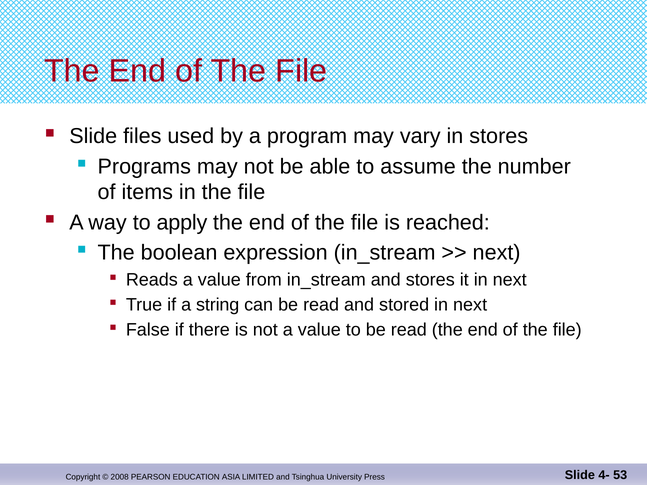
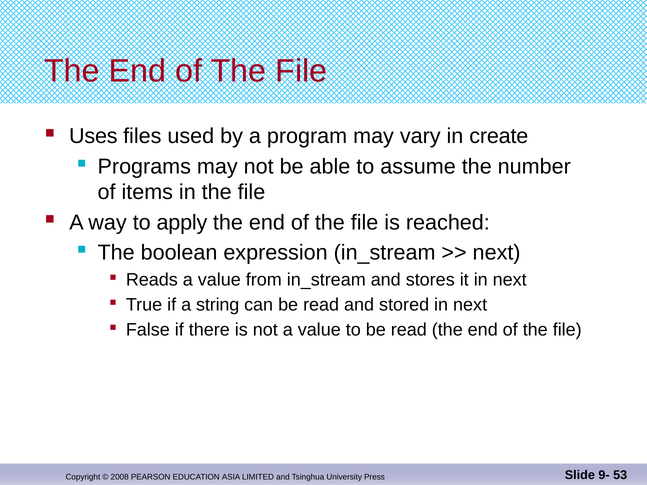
Slide at (93, 136): Slide -> Uses
in stores: stores -> create
4-: 4- -> 9-
